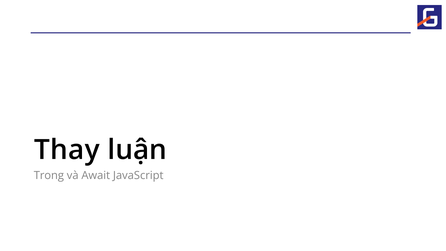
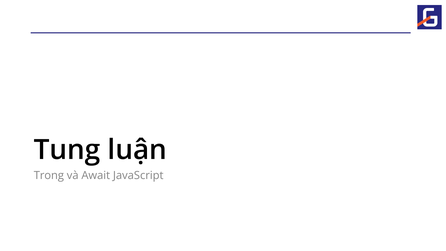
Thay: Thay -> Tung
